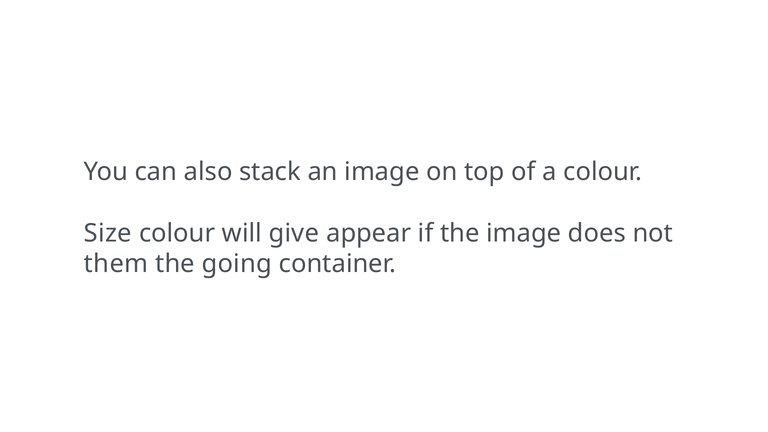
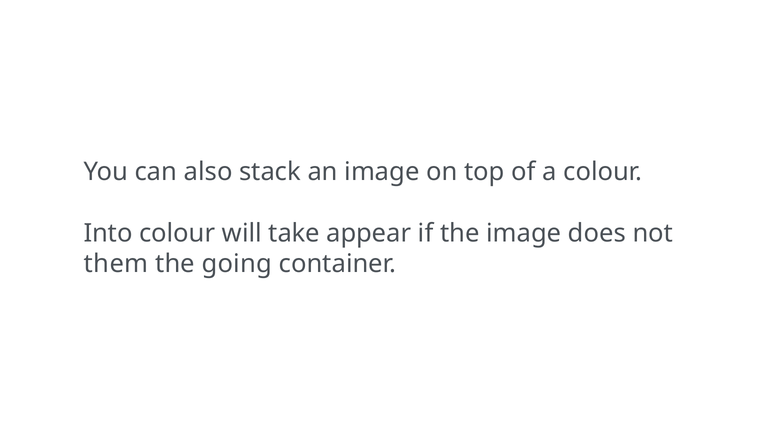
Size: Size -> Into
give: give -> take
